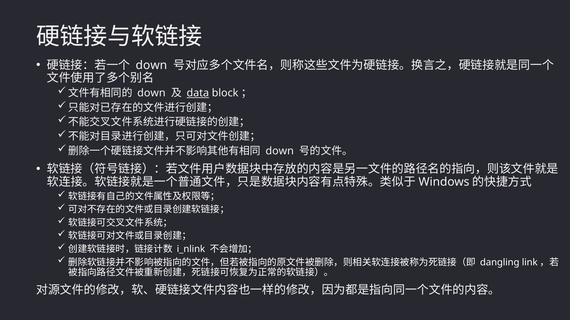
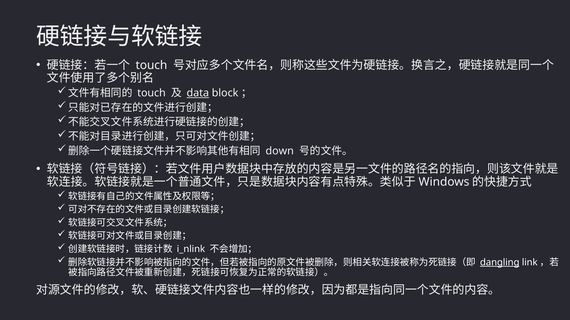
down at (151, 65): down -> touch
down at (151, 93): down -> touch
dangling underline: none -> present
